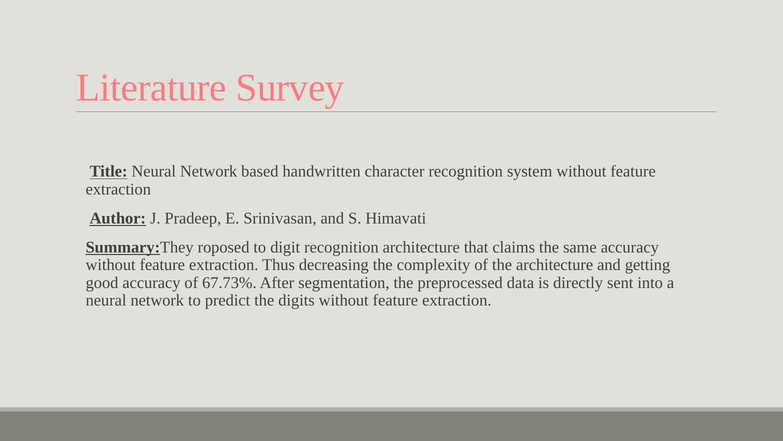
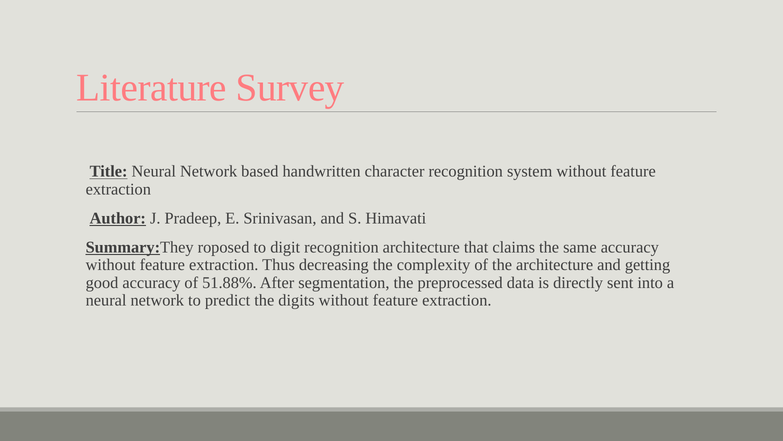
67.73%: 67.73% -> 51.88%
